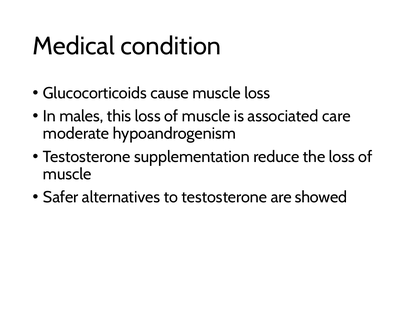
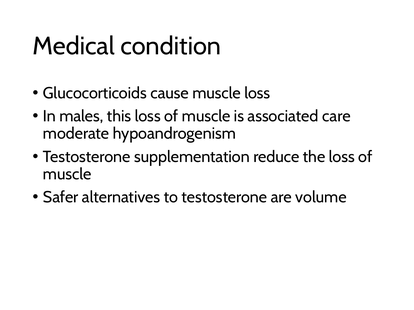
showed: showed -> volume
